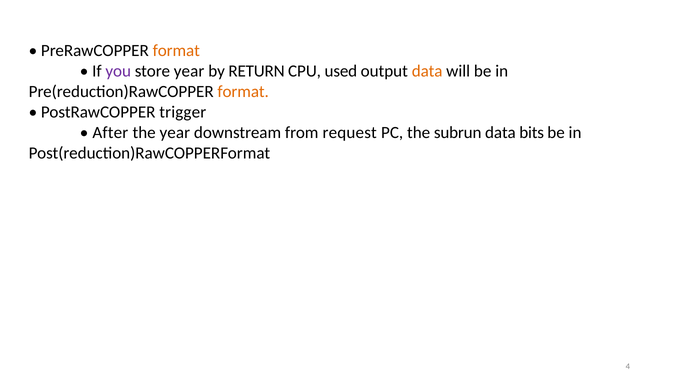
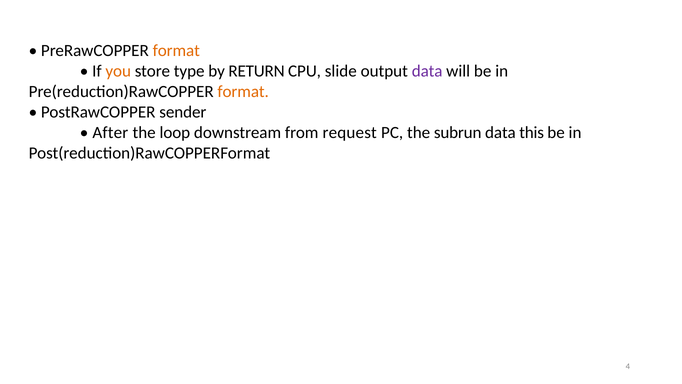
you colour: purple -> orange
store year: year -> type
used: used -> slide
data at (427, 71) colour: orange -> purple
trigger: trigger -> sender
the year: year -> loop
bits: bits -> this
